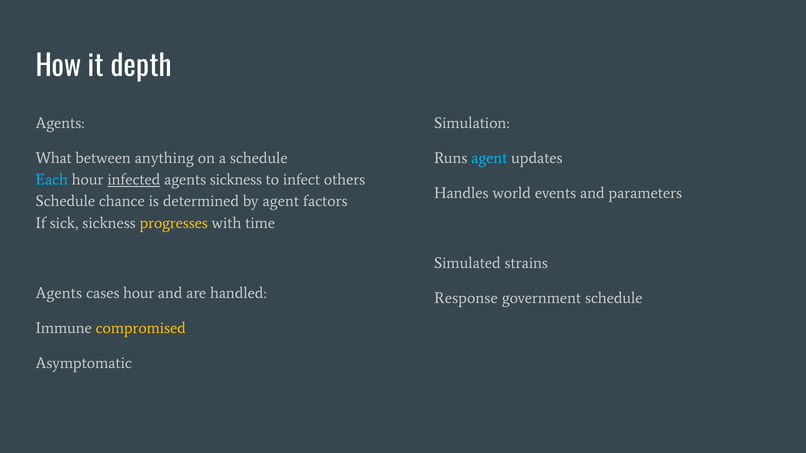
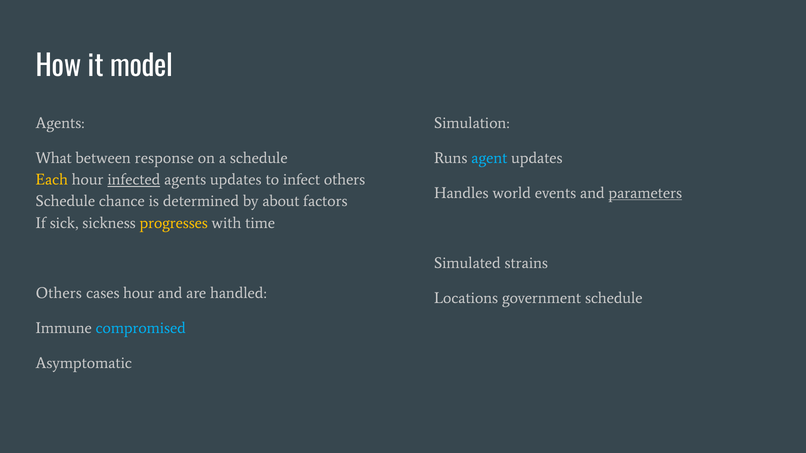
depth: depth -> model
anything: anything -> response
Each colour: light blue -> yellow
agents sickness: sickness -> updates
parameters underline: none -> present
by agent: agent -> about
Agents at (59, 293): Agents -> Others
Response: Response -> Locations
compromised colour: yellow -> light blue
